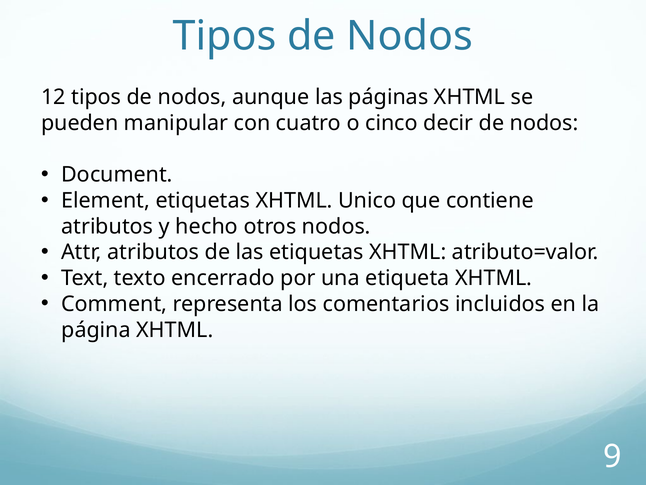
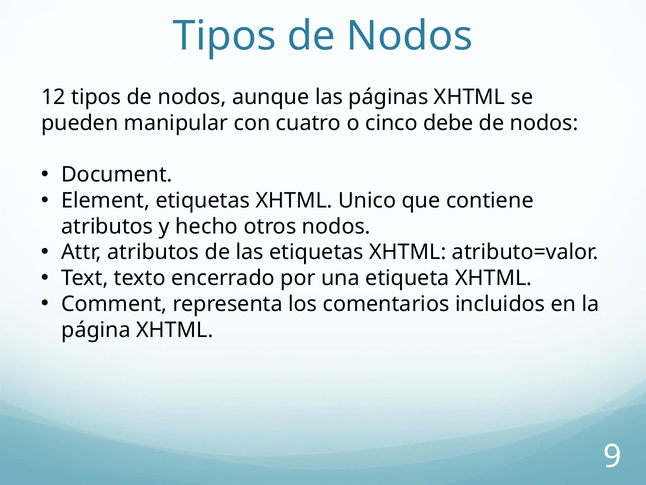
decir: decir -> debe
